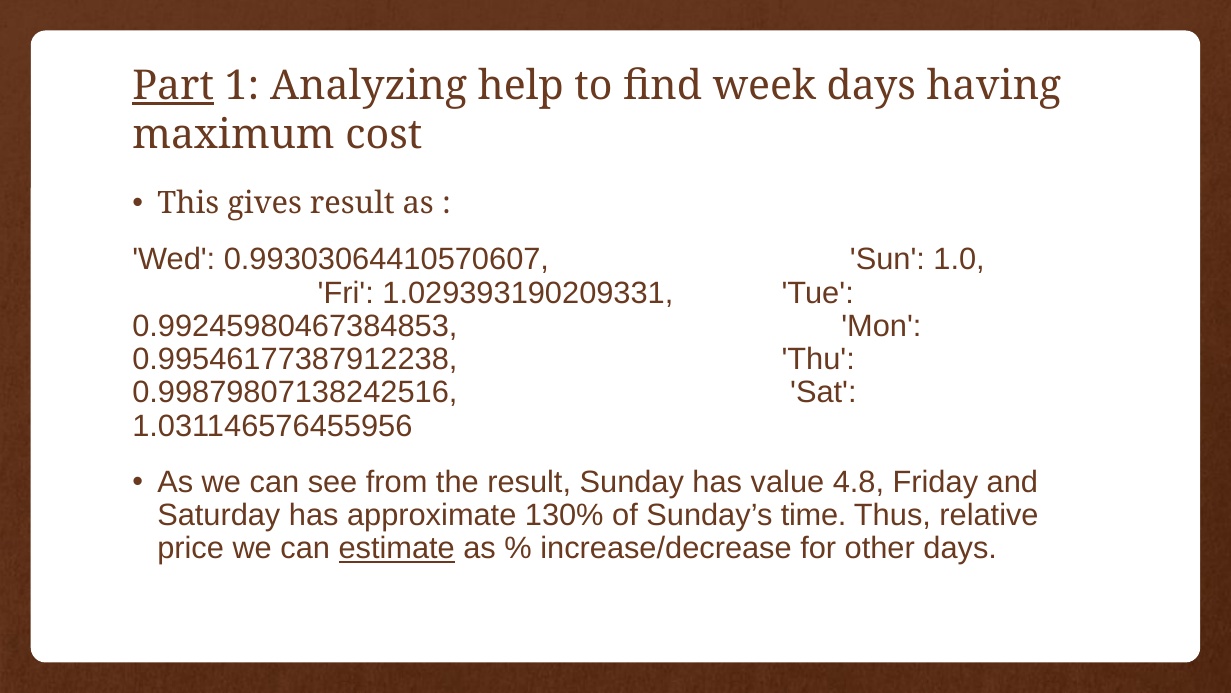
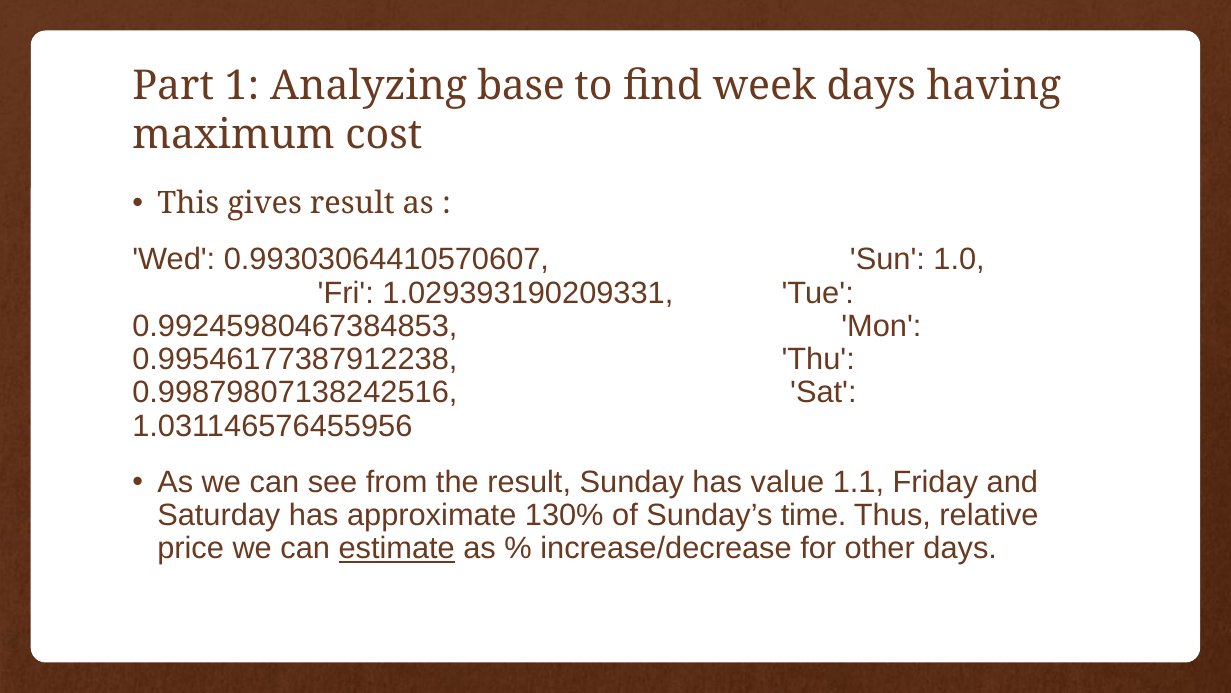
Part underline: present -> none
help: help -> base
4.8: 4.8 -> 1.1
